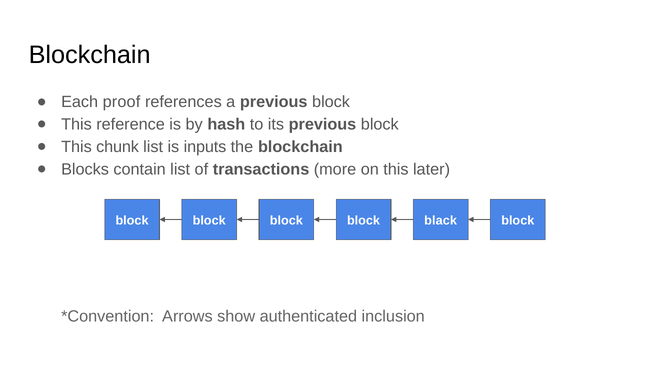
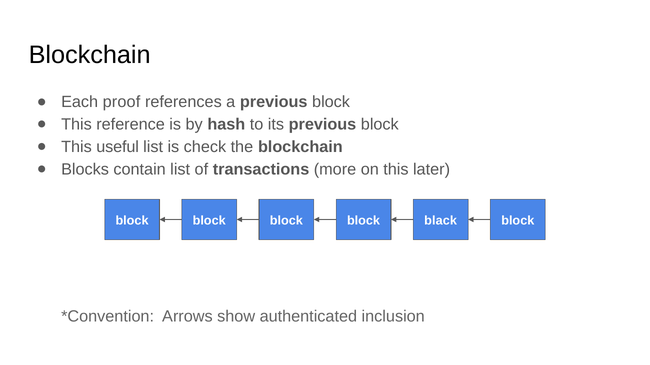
chunk: chunk -> useful
inputs: inputs -> check
